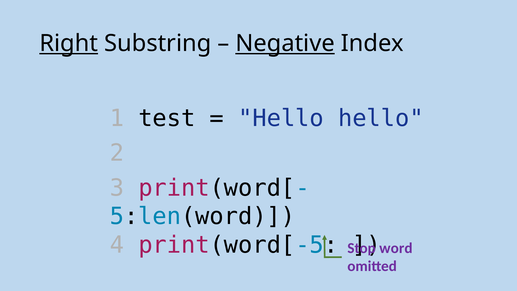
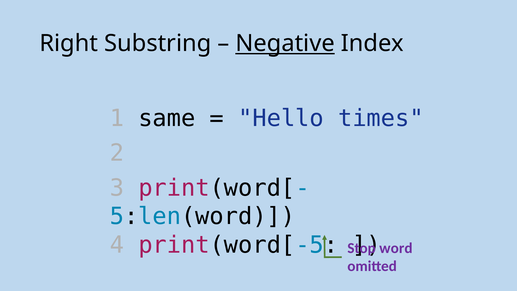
Right underline: present -> none
test: test -> same
Hello hello: hello -> times
